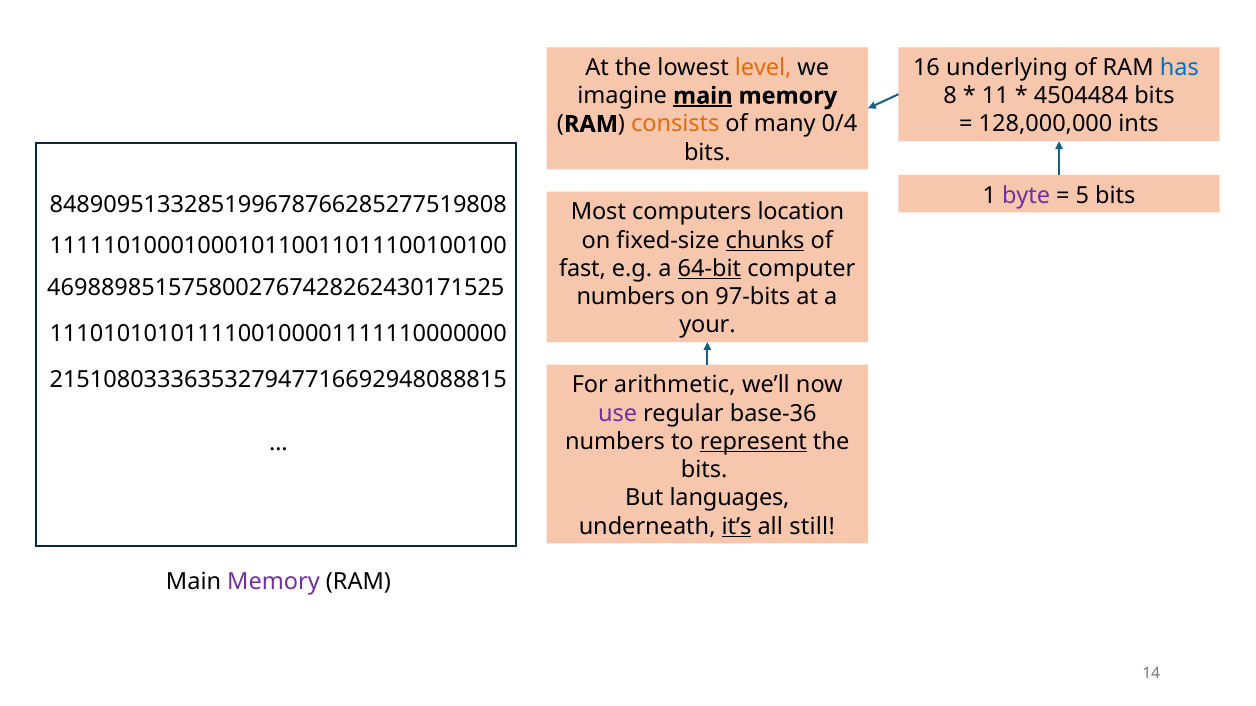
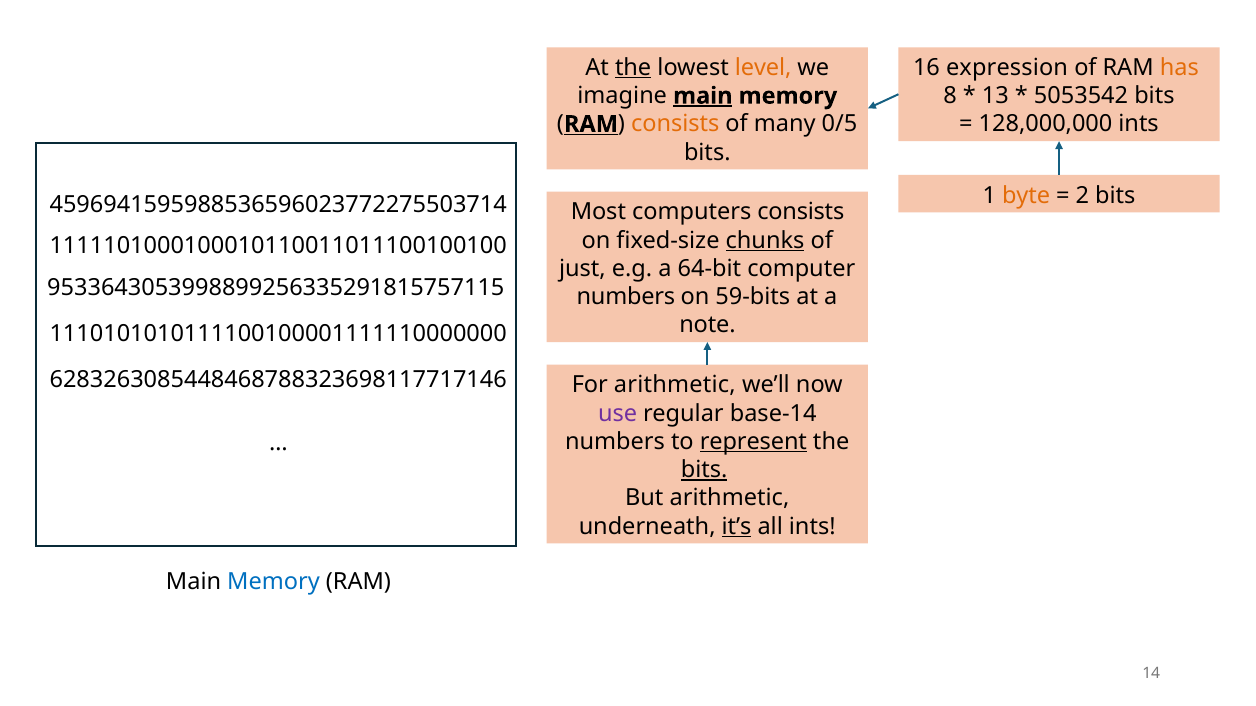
the at (633, 68) underline: none -> present
underlying: underlying -> expression
has colour: blue -> orange
11: 11 -> 13
4504484: 4504484 -> 5053542
RAM at (591, 124) underline: none -> present
0/4: 0/4 -> 0/5
byte colour: purple -> orange
5: 5 -> 2
8489095133285199678766285277519808: 8489095133285199678766285277519808 -> 4596941595988536596023772275503714
computers location: location -> consists
fast: fast -> just
64-bit underline: present -> none
4698898515758002767428262430171525: 4698898515758002767428262430171525 -> 9533643053998899256335291815757115
97-bits: 97-bits -> 59-bits
your: your -> note
2151080333635327947716692948088815: 2151080333635327947716692948088815 -> 6283263085448468788323698117717146
base-36: base-36 -> base-14
bits at (704, 470) underline: none -> present
But languages: languages -> arithmetic
all still: still -> ints
Memory at (274, 582) colour: purple -> blue
